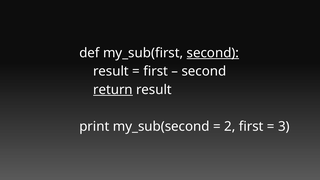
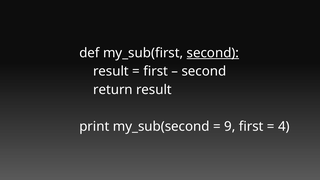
return underline: present -> none
2: 2 -> 9
3: 3 -> 4
